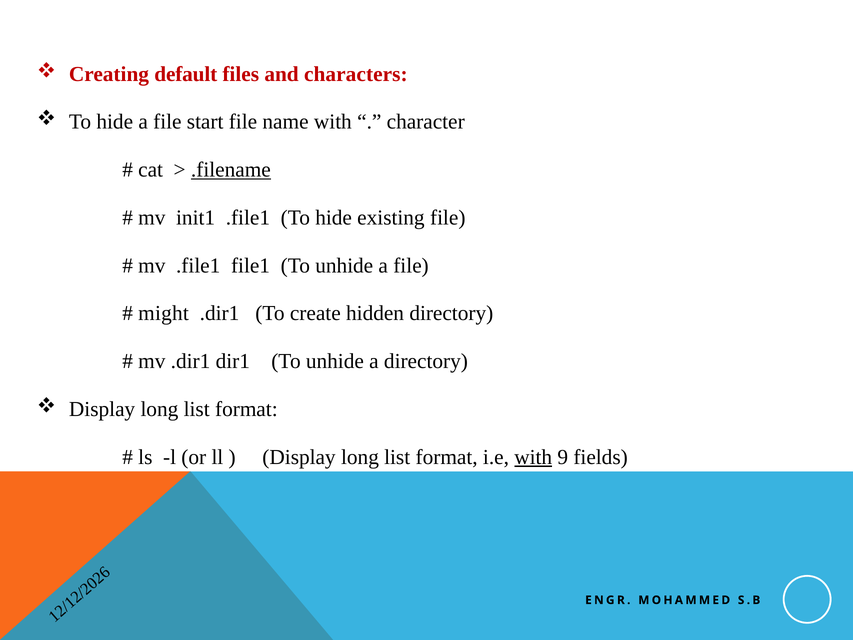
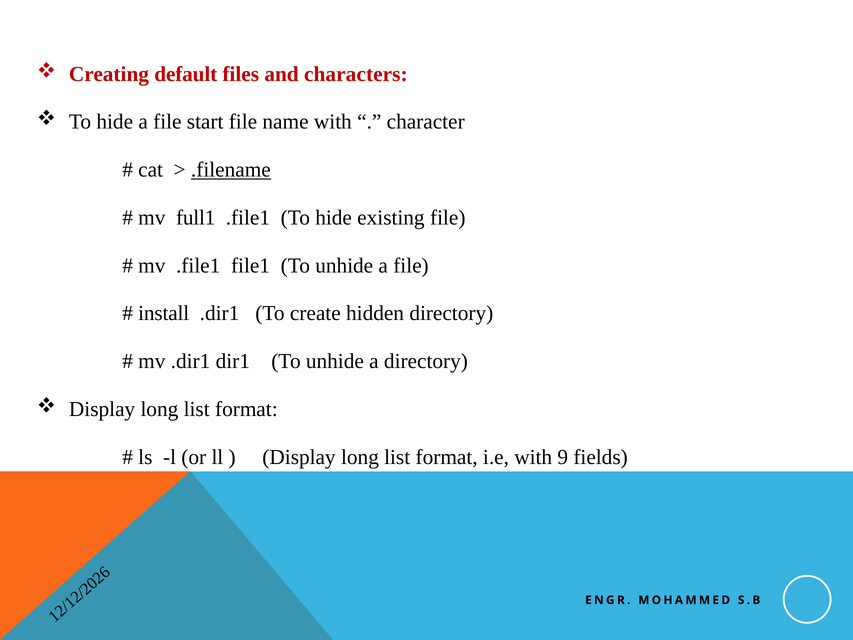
init1: init1 -> full1
might: might -> install
with at (533, 457) underline: present -> none
